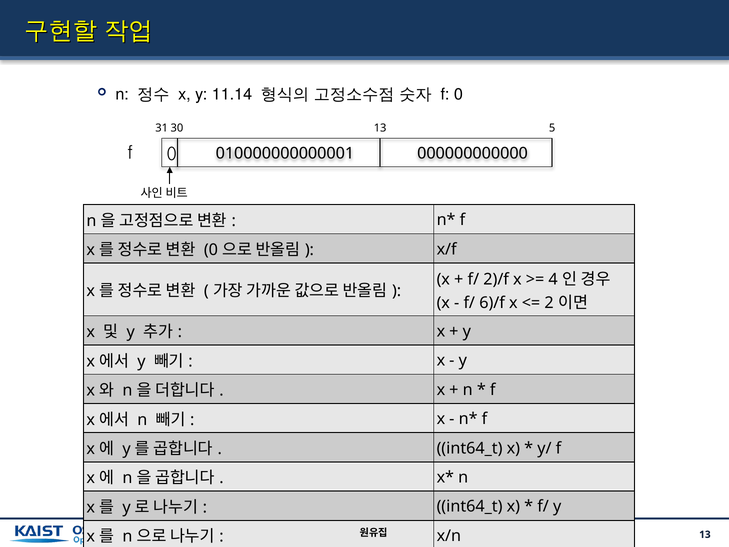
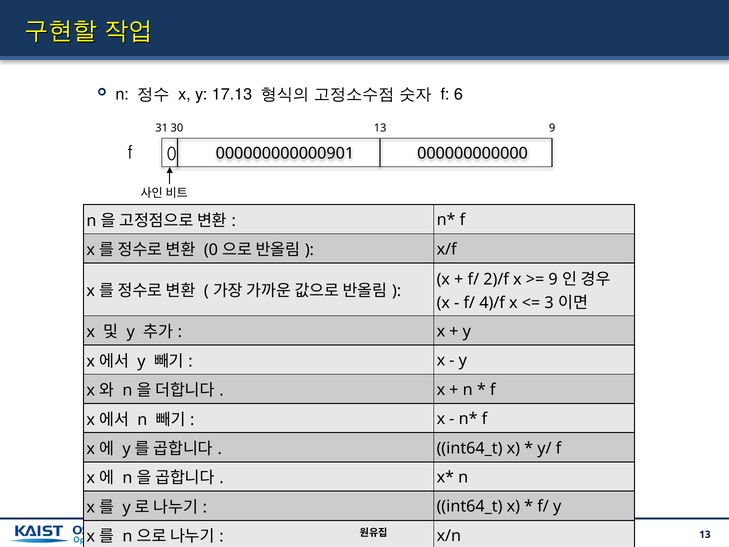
11.14: 11.14 -> 17.13
f 0: 0 -> 6
13 5: 5 -> 9
010000000000001: 010000000000001 -> 000000000000901
4 at (553, 279): 4 -> 9
6)/f: 6)/f -> 4)/f
2: 2 -> 3
